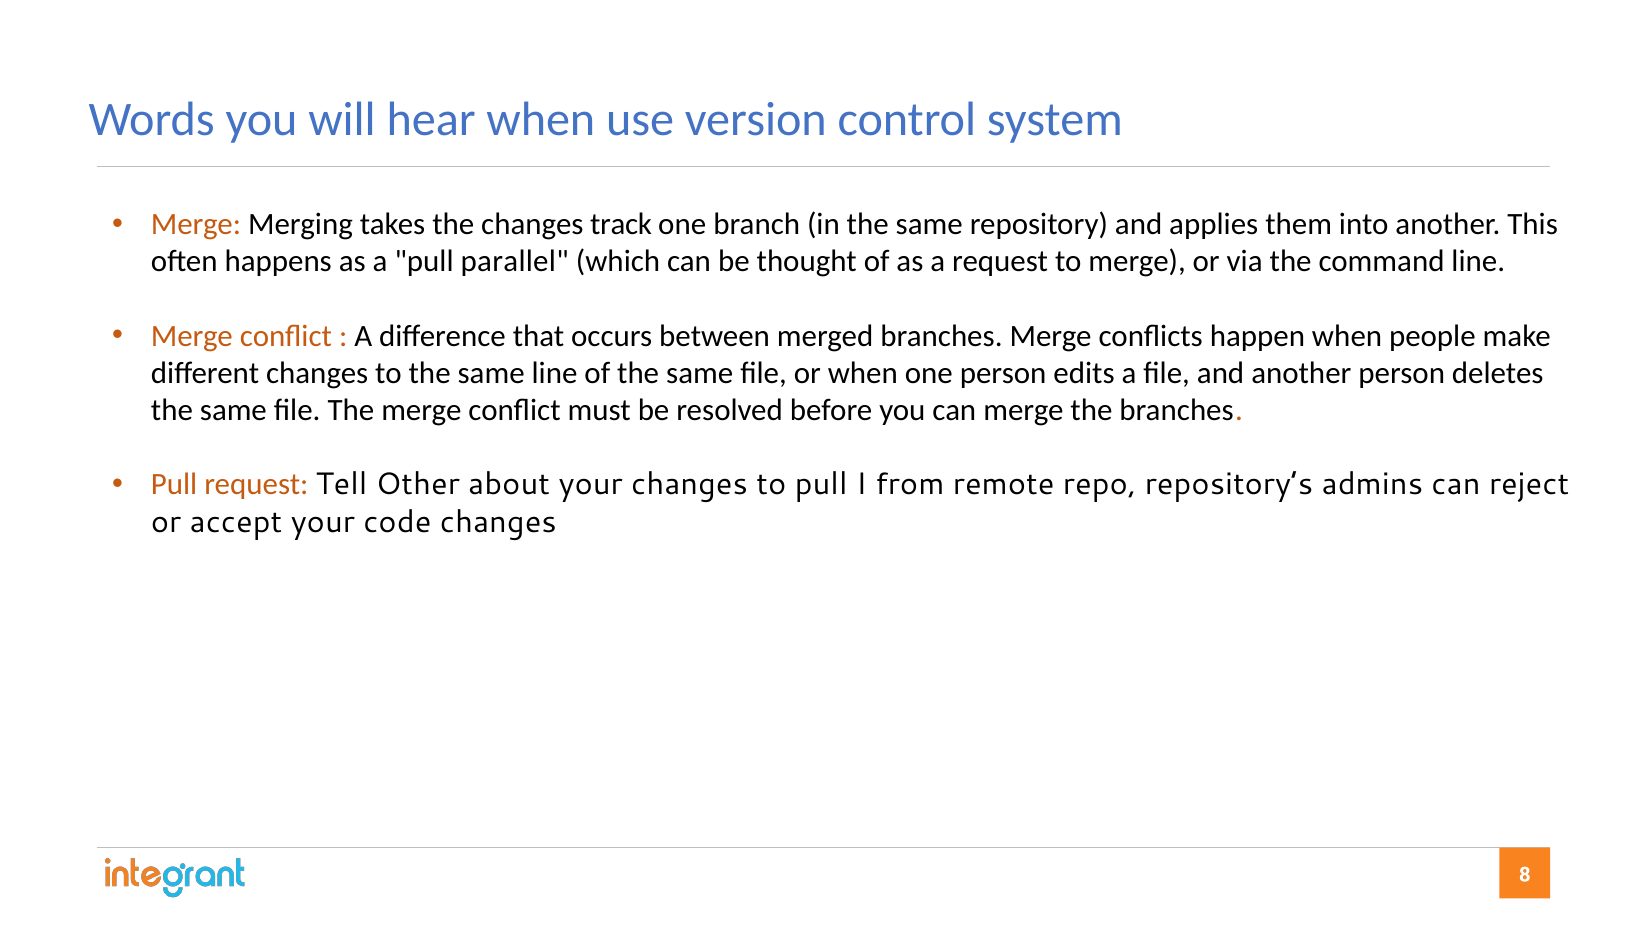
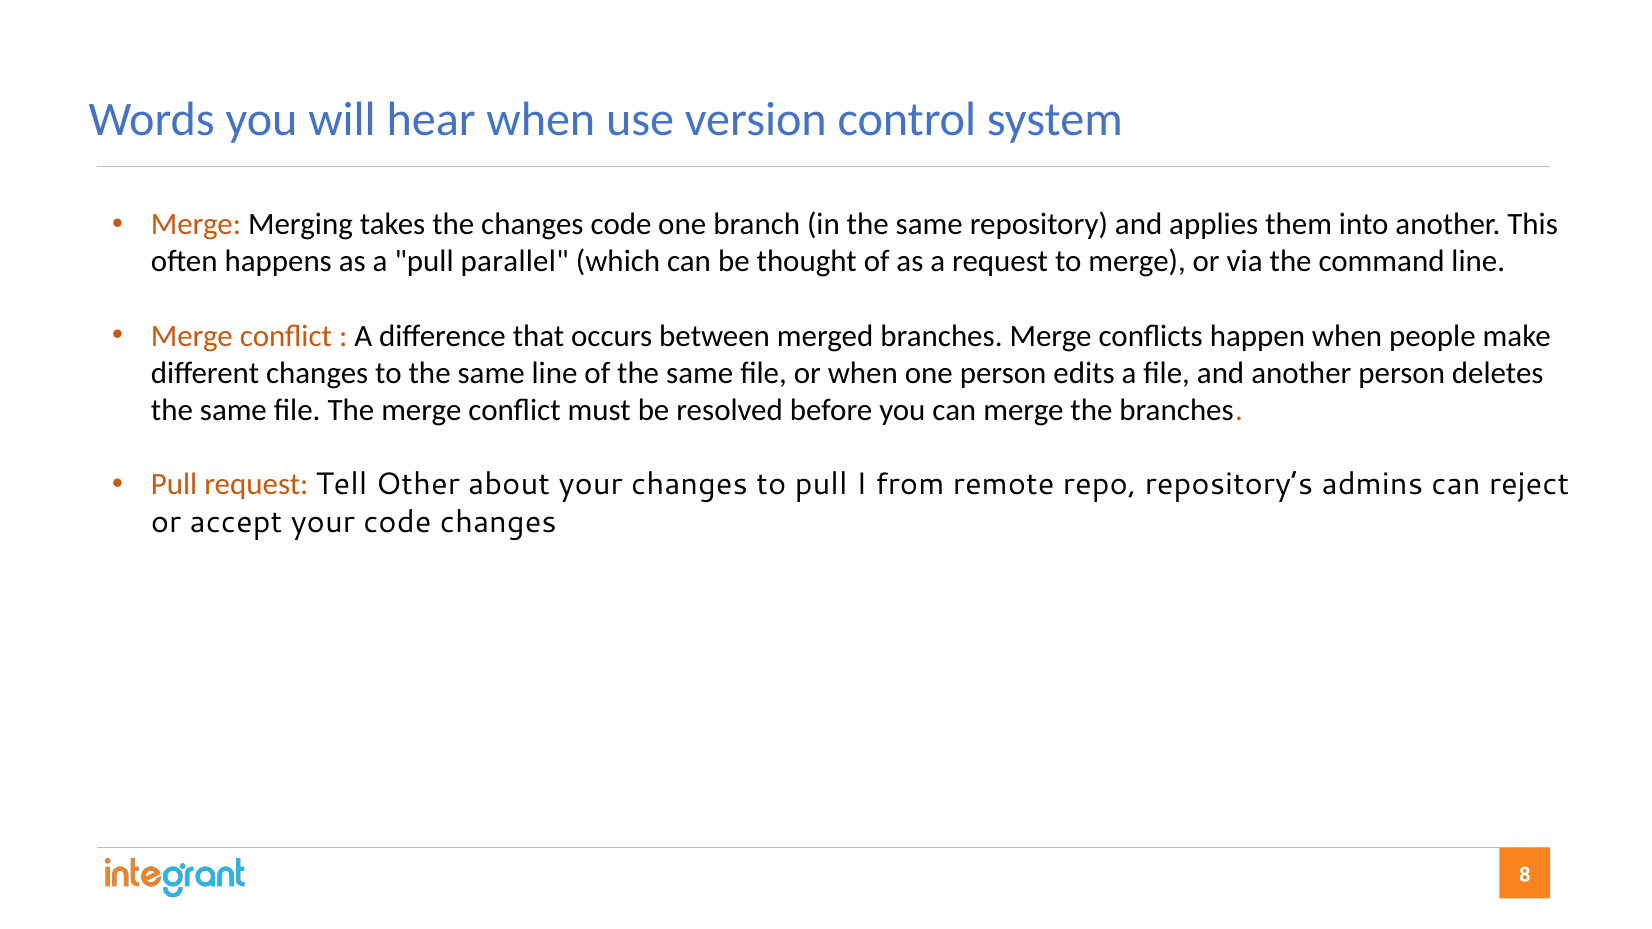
changes track: track -> code
